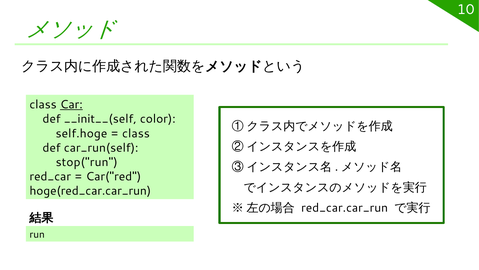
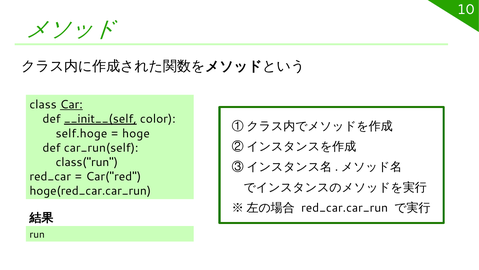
__init__(self underline: none -> present
class at (136, 133): class -> hoge
stop("run: stop("run -> class("run
